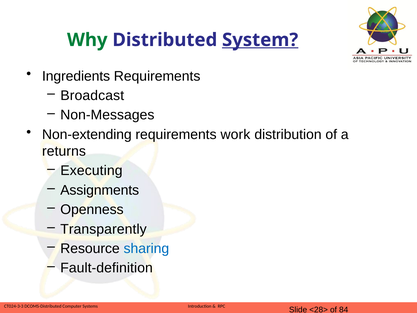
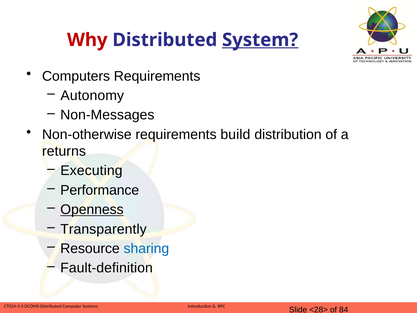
Why colour: green -> red
Ingredients: Ingredients -> Computers
Broadcast: Broadcast -> Autonomy
Non-extending: Non-extending -> Non-otherwise
work: work -> build
Assignments: Assignments -> Performance
Openness underline: none -> present
